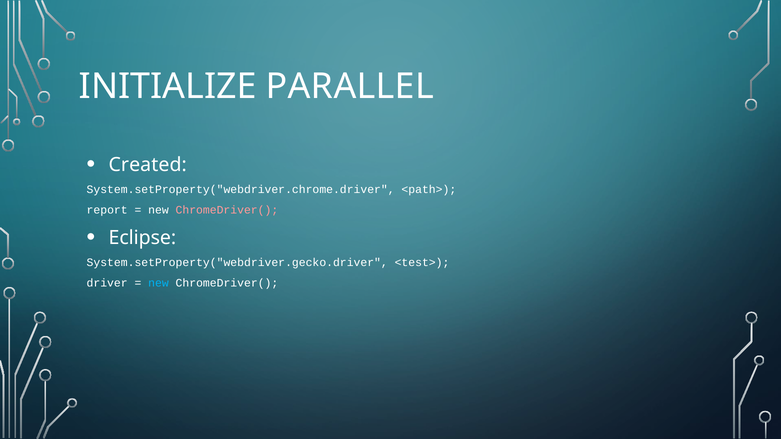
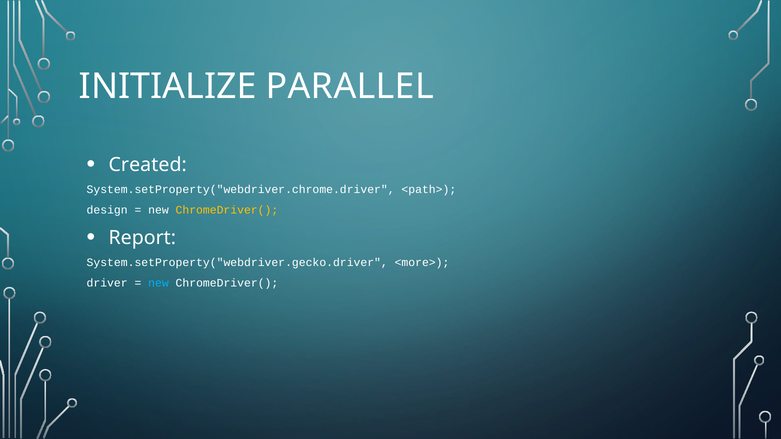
report: report -> design
ChromeDriver( at (227, 210) colour: pink -> yellow
Eclipse: Eclipse -> Report
<test>: <test> -> <more>
